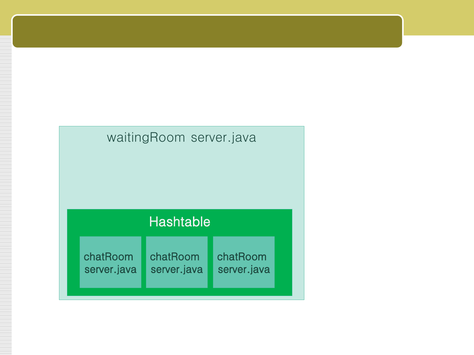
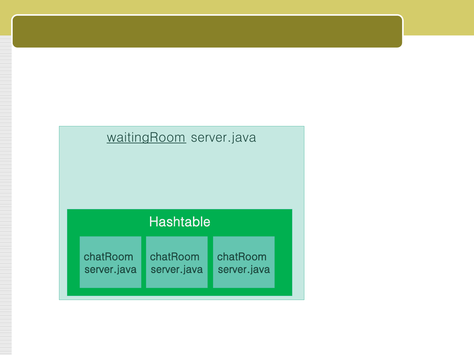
waitingRoom underline: none -> present
